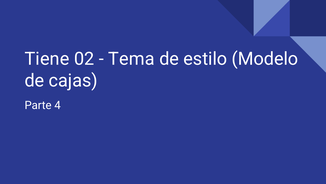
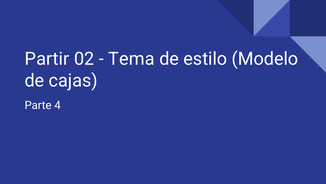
Tiene: Tiene -> Partir
